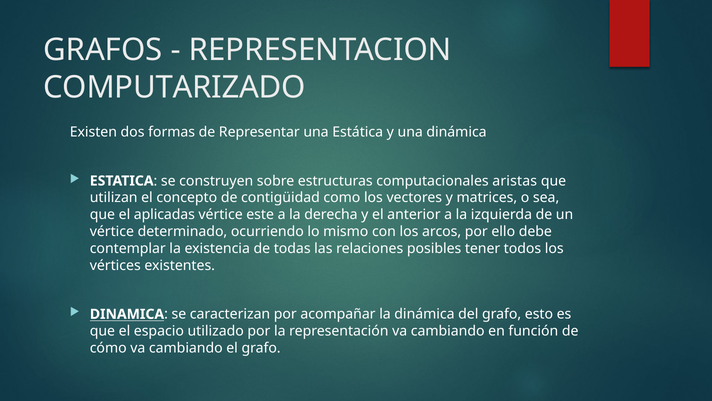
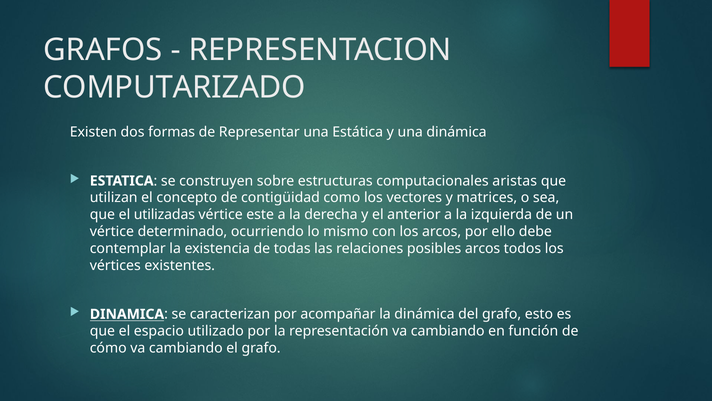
aplicadas: aplicadas -> utilizadas
posibles tener: tener -> arcos
